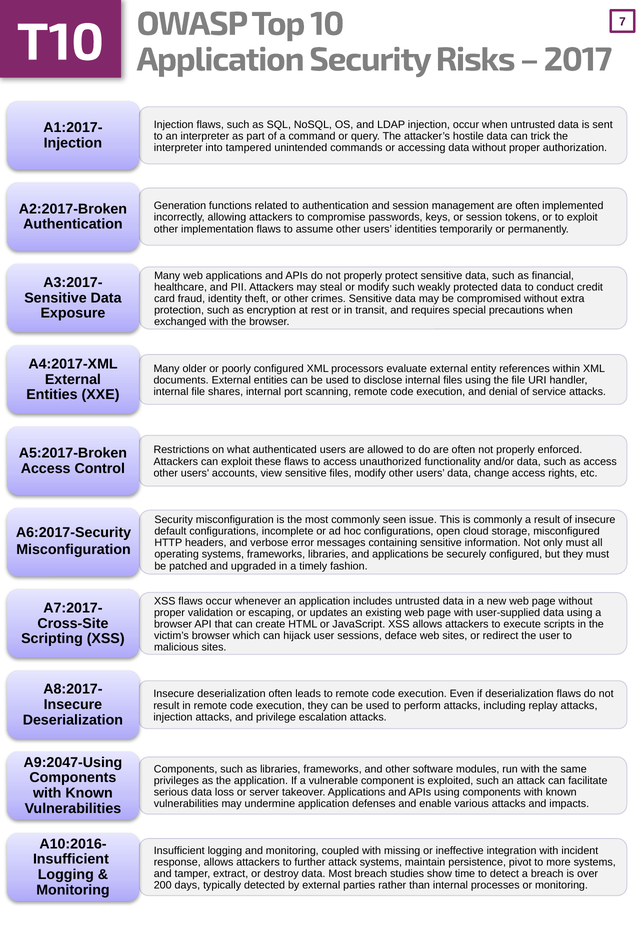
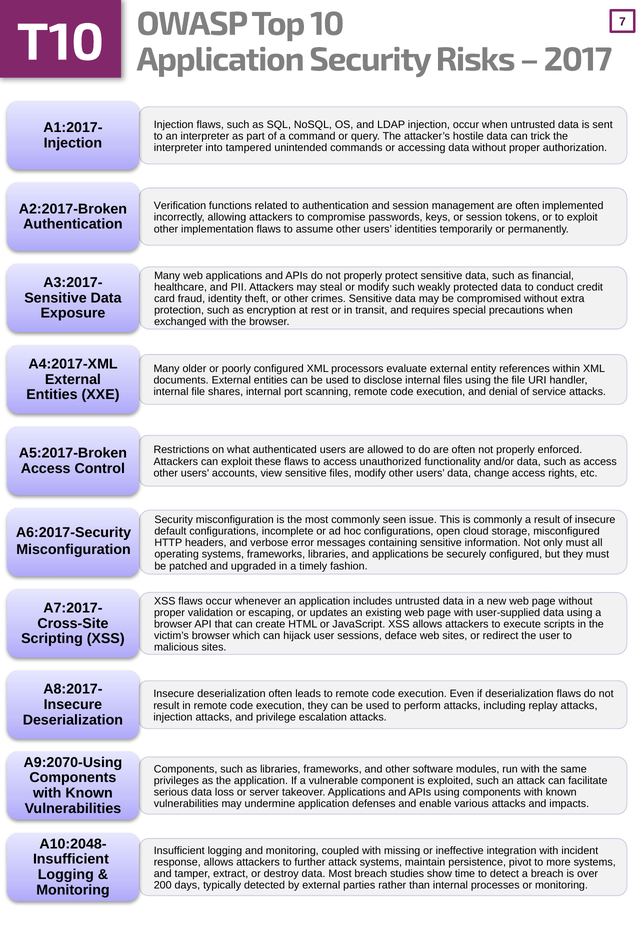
Generation: Generation -> Verification
A9:2047-Using: A9:2047-Using -> A9:2070-Using
A10:2016-: A10:2016- -> A10:2048-
